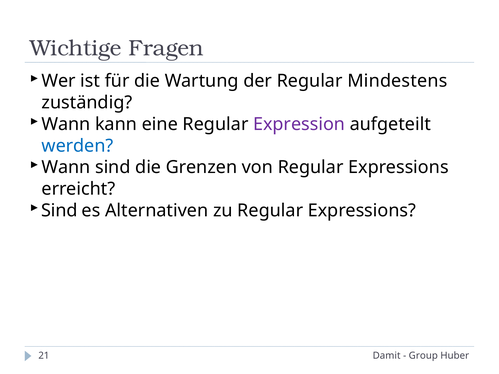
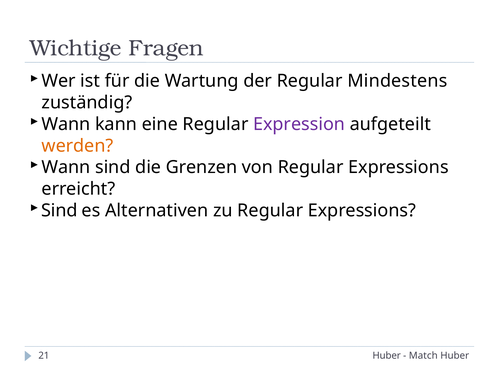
werden colour: blue -> orange
Damit at (387, 356): Damit -> Huber
Group: Group -> Match
